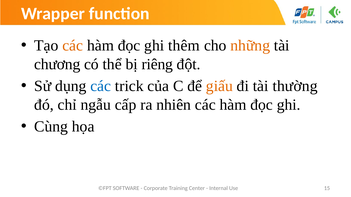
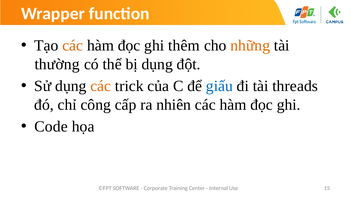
chương: chương -> thường
bị riêng: riêng -> dụng
các at (101, 86) colour: blue -> orange
giấu colour: orange -> blue
thường: thường -> threads
ngẫu: ngẫu -> công
Cùng: Cùng -> Code
